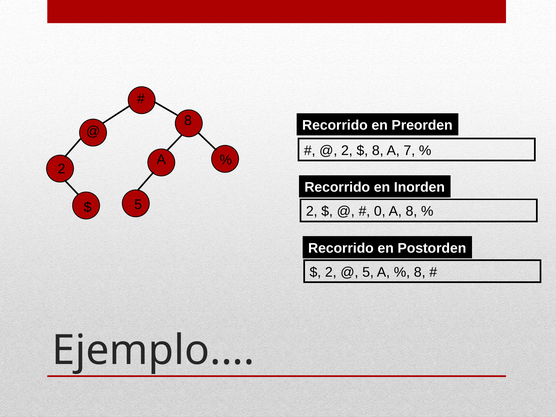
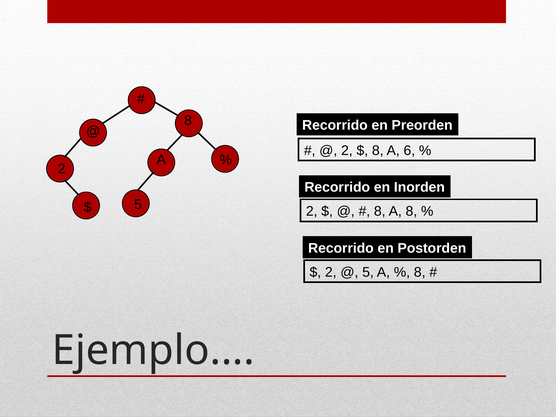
7: 7 -> 6
0 at (380, 211): 0 -> 8
